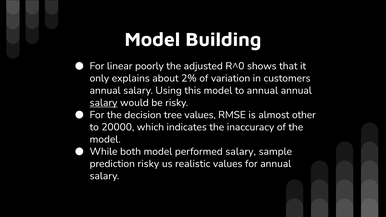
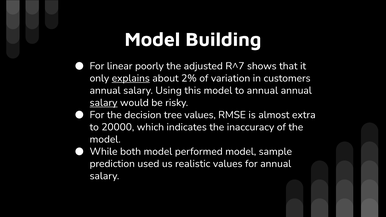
R^0: R^0 -> R^7
explains underline: none -> present
other: other -> extra
performed salary: salary -> model
prediction risky: risky -> used
